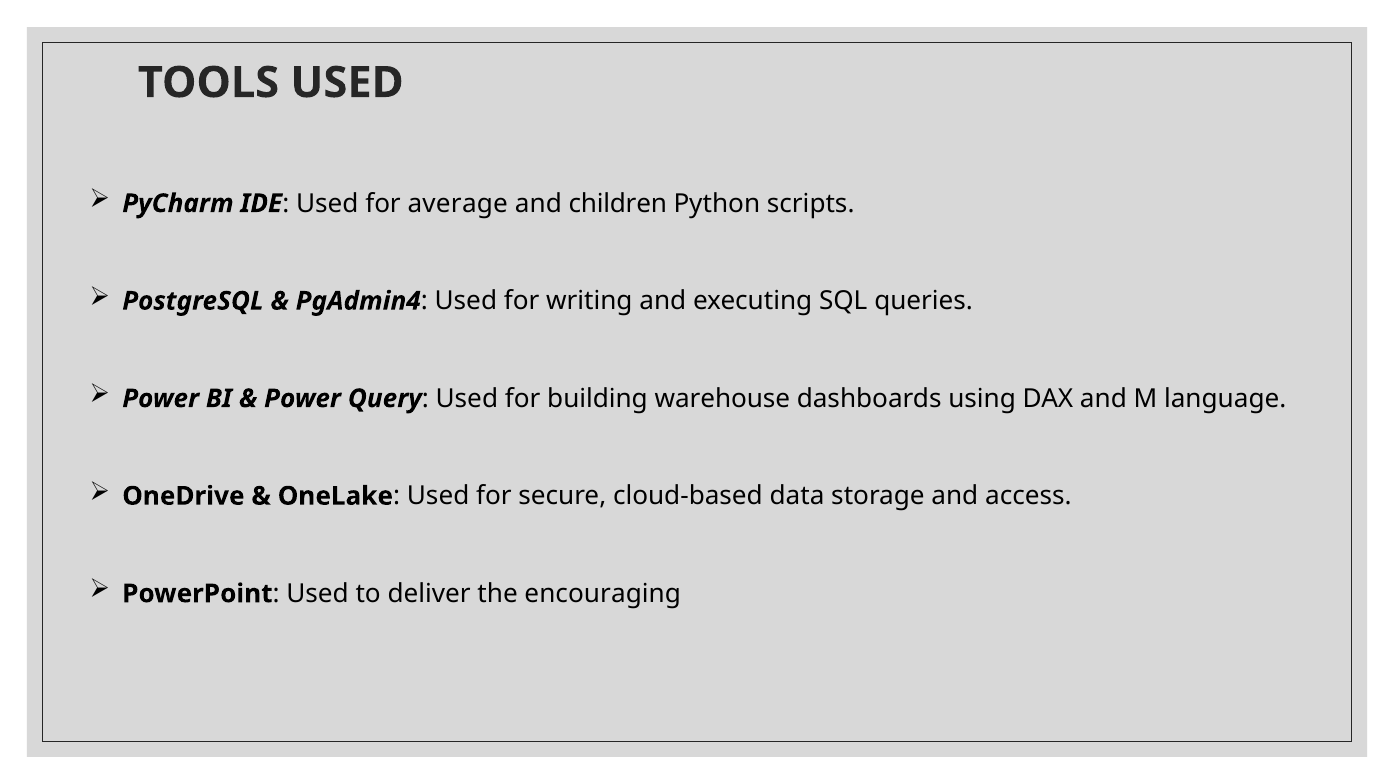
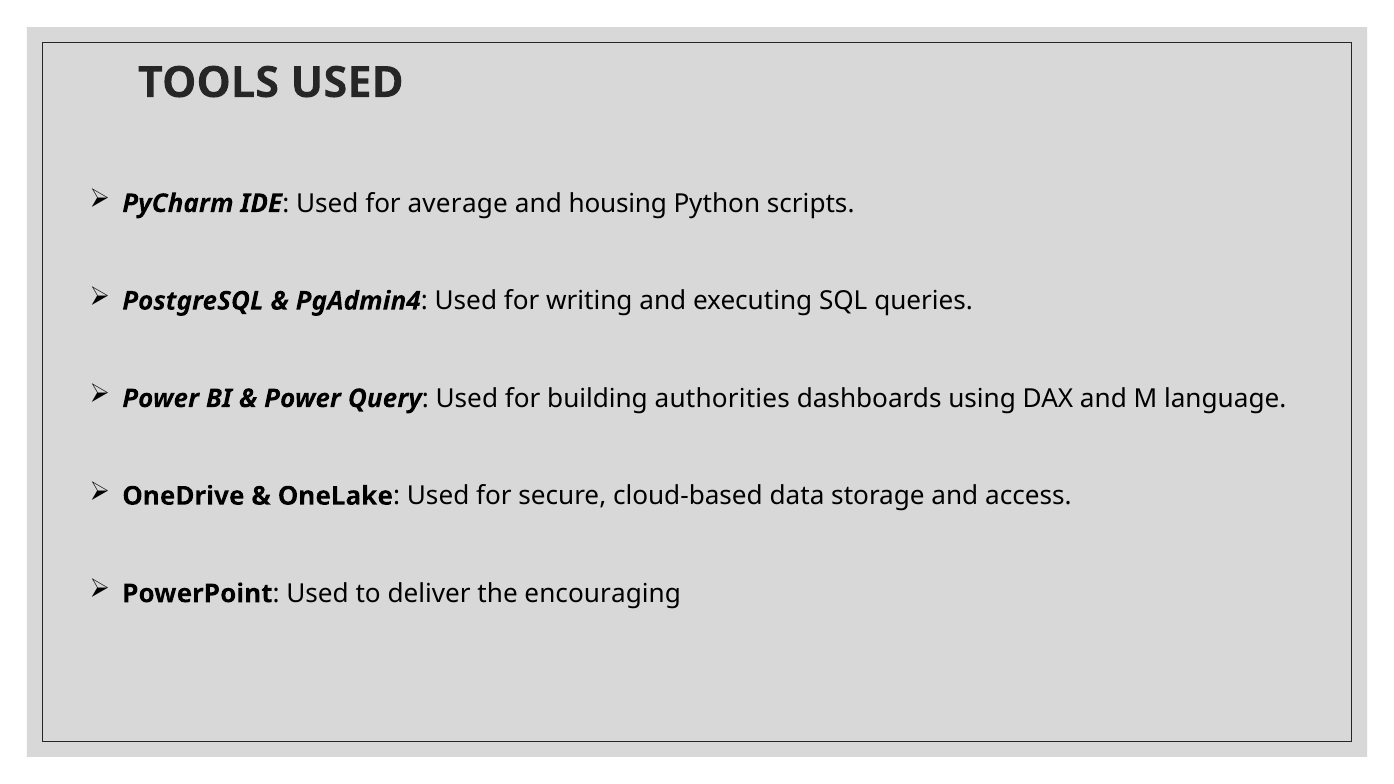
children: children -> housing
warehouse: warehouse -> authorities
